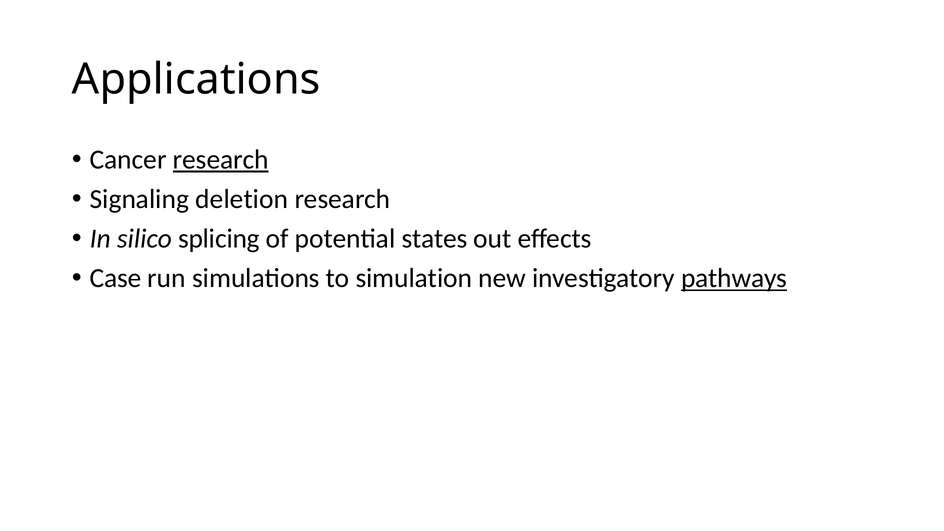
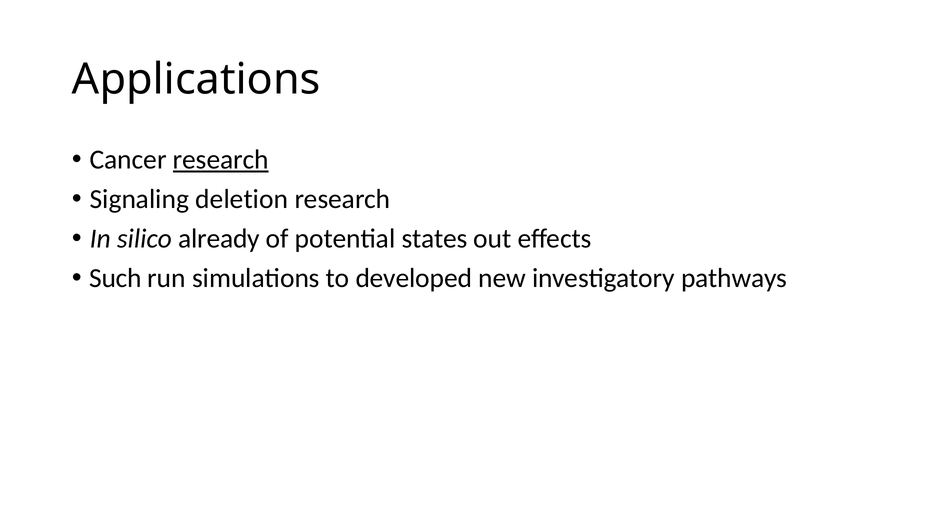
splicing: splicing -> already
Case: Case -> Such
simulation: simulation -> developed
pathways underline: present -> none
